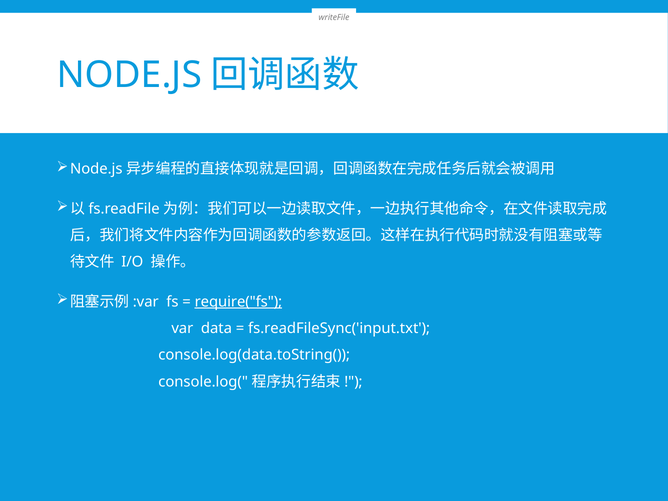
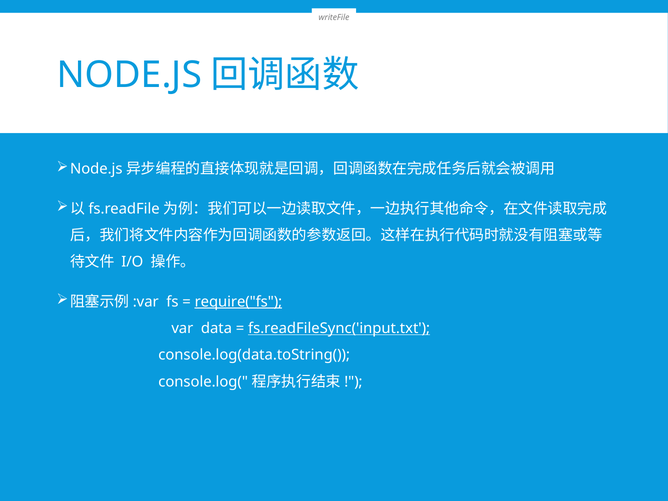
fs.readFileSync('input.txt underline: none -> present
